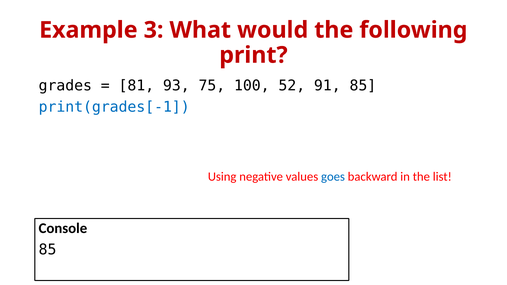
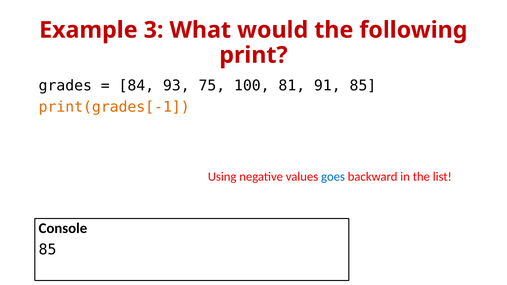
81: 81 -> 84
52: 52 -> 81
print(grades[-1 colour: blue -> orange
